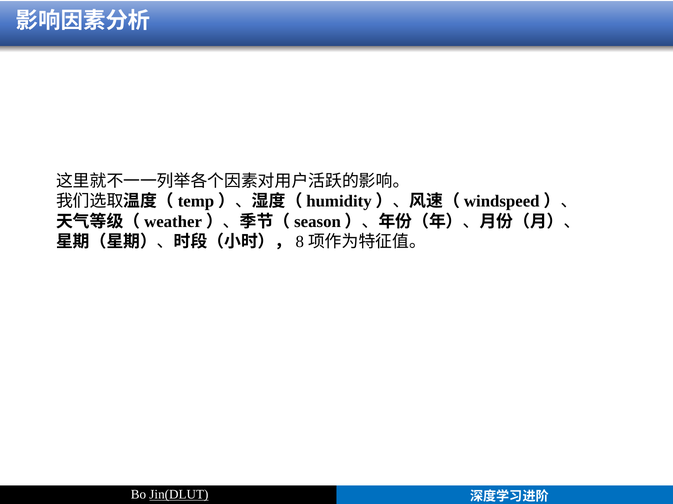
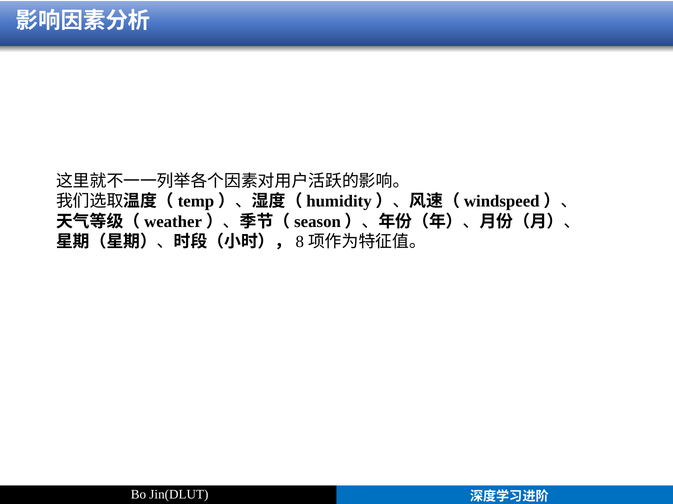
Jin(DLUT underline: present -> none
